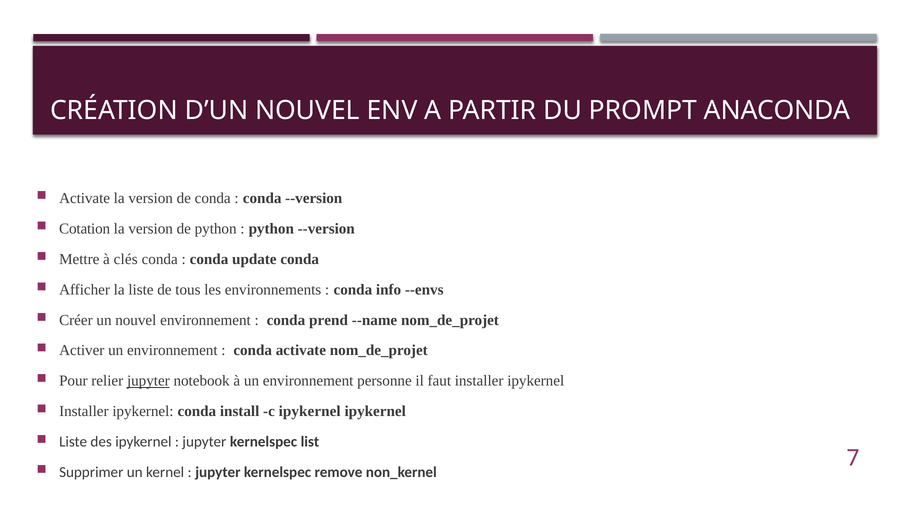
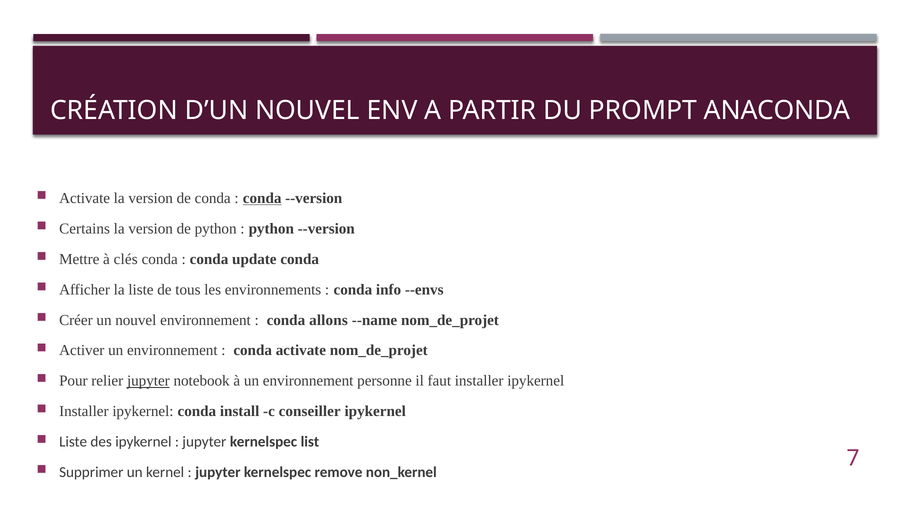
conda at (262, 198) underline: none -> present
Cotation: Cotation -> Certains
prend: prend -> allons
c ipykernel: ipykernel -> conseiller
